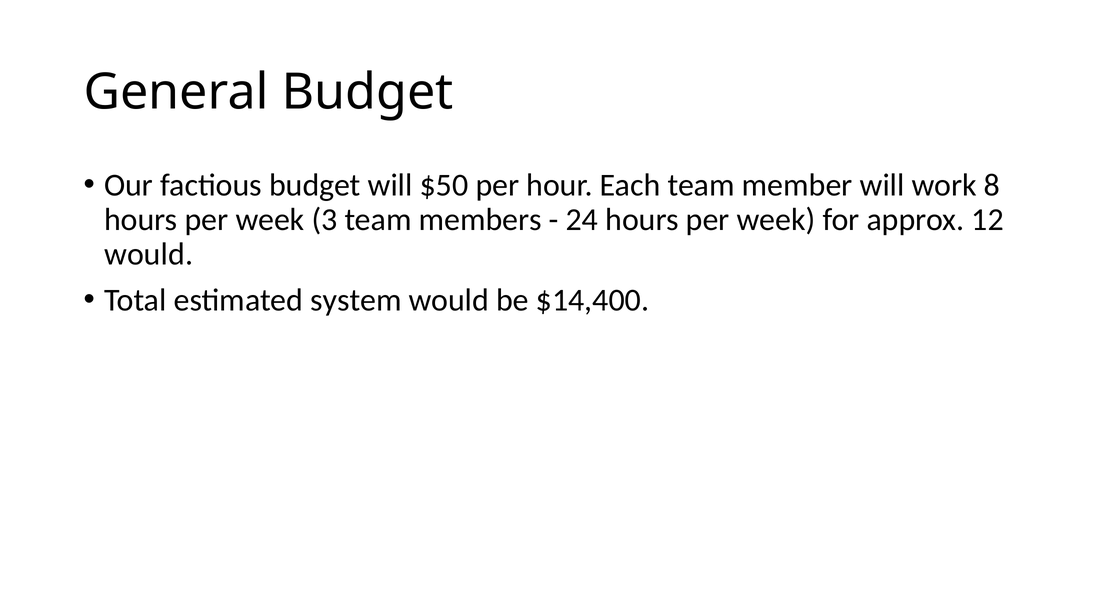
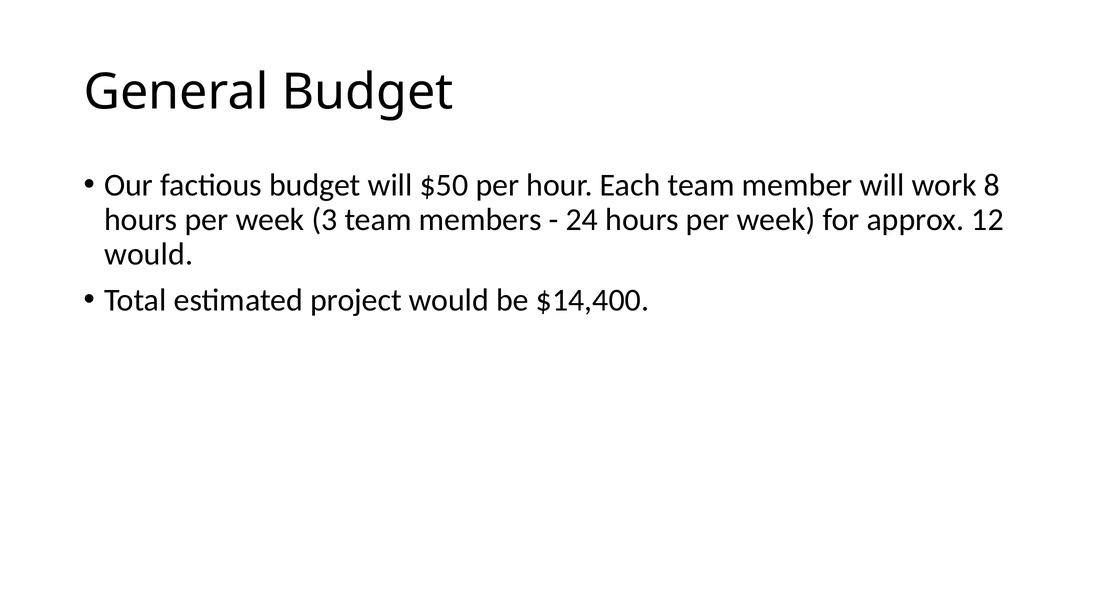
system: system -> project
